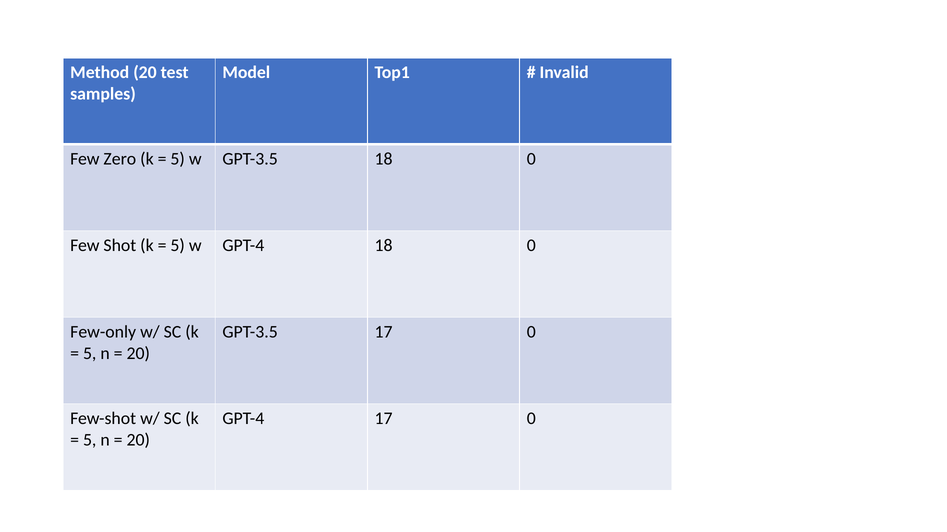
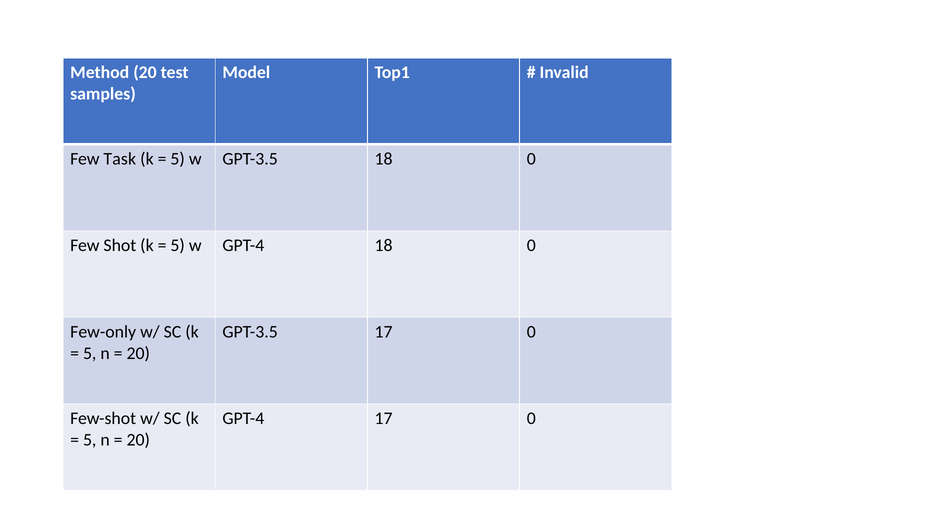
Zero: Zero -> Task
